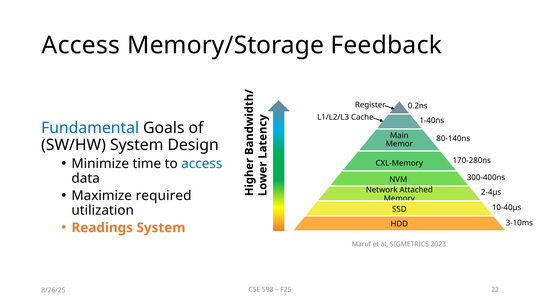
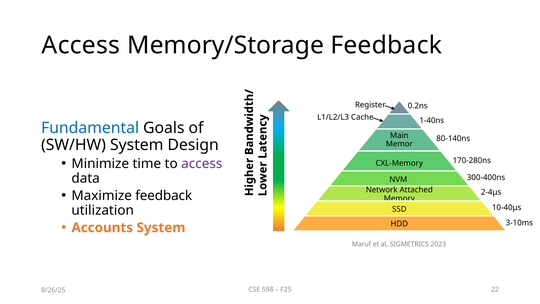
access at (202, 164) colour: blue -> purple
Maximize required: required -> feedback
Readings: Readings -> Accounts
